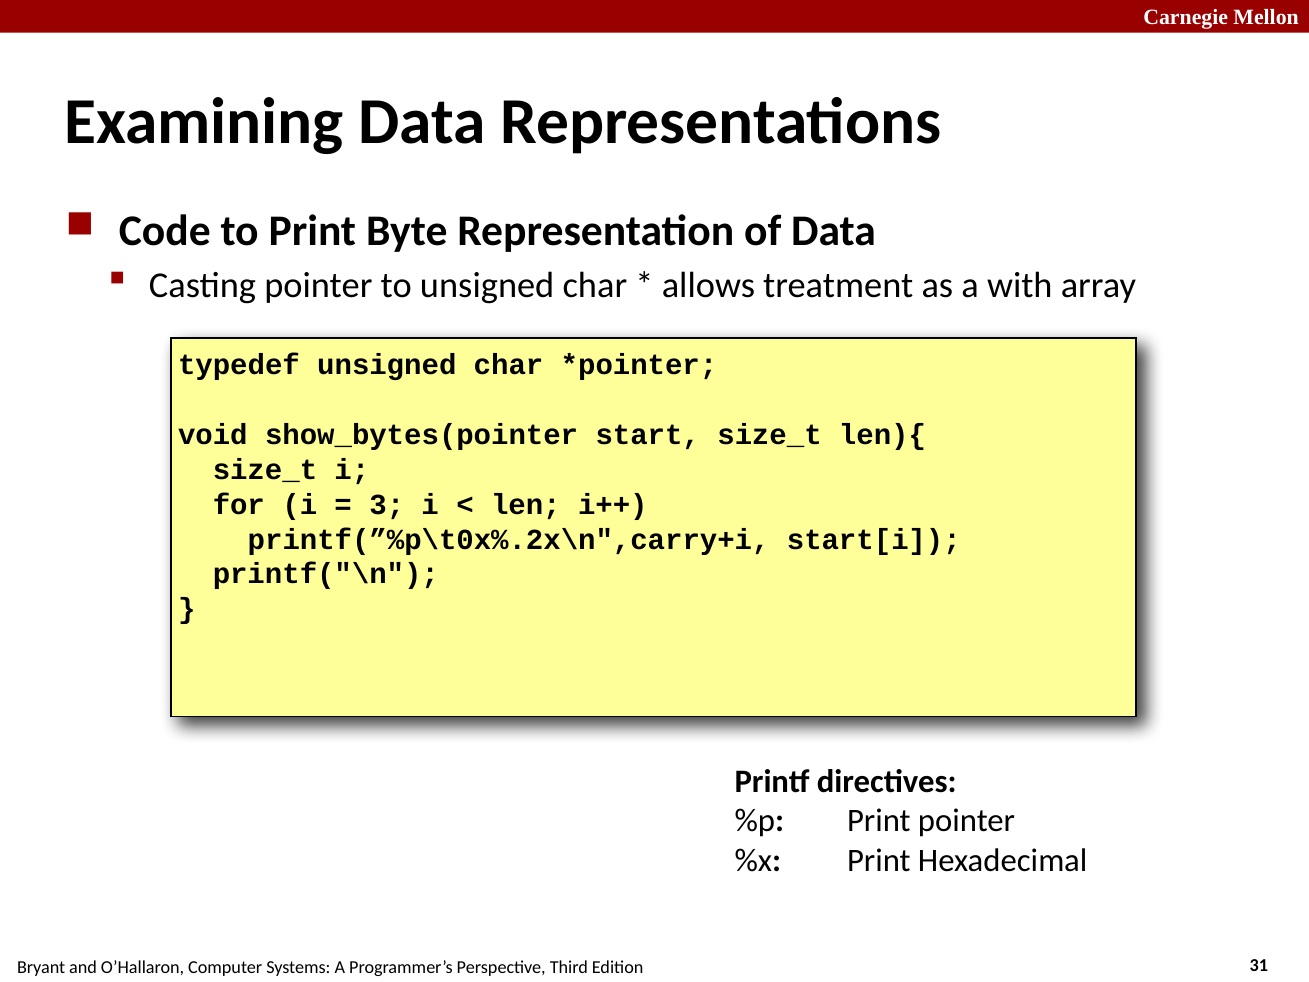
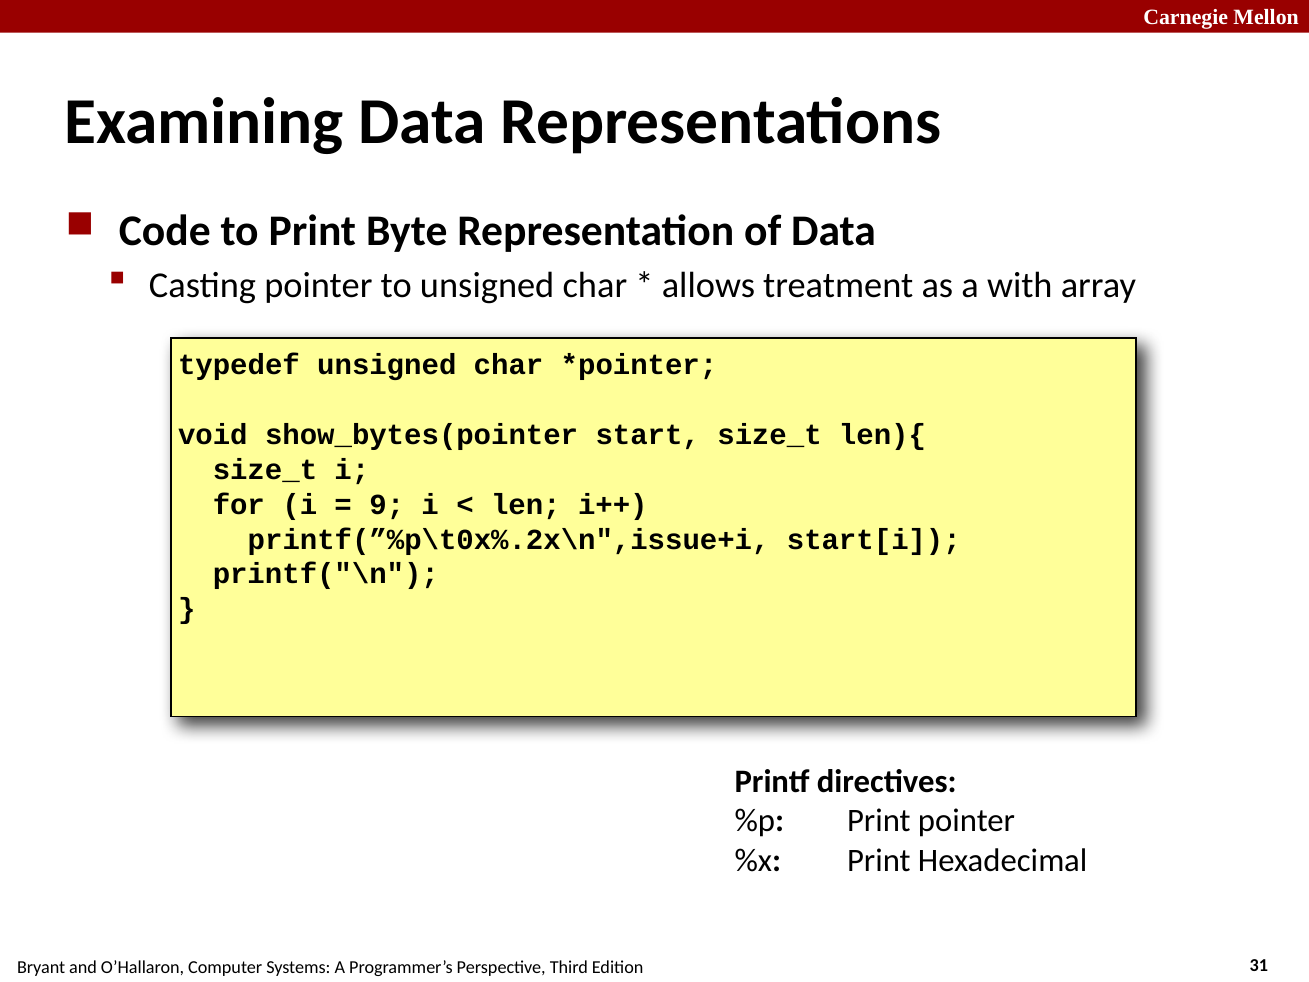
3: 3 -> 9
printf(”%p\t0x%.2x\n",carry+i: printf(”%p\t0x%.2x\n",carry+i -> printf(”%p\t0x%.2x\n",issue+i
